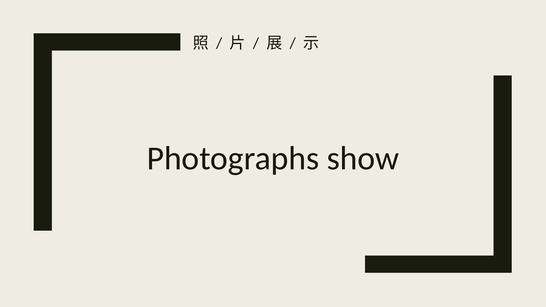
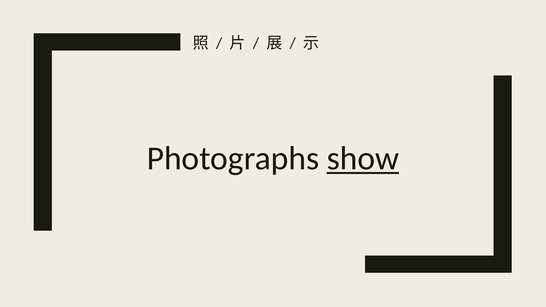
show underline: none -> present
